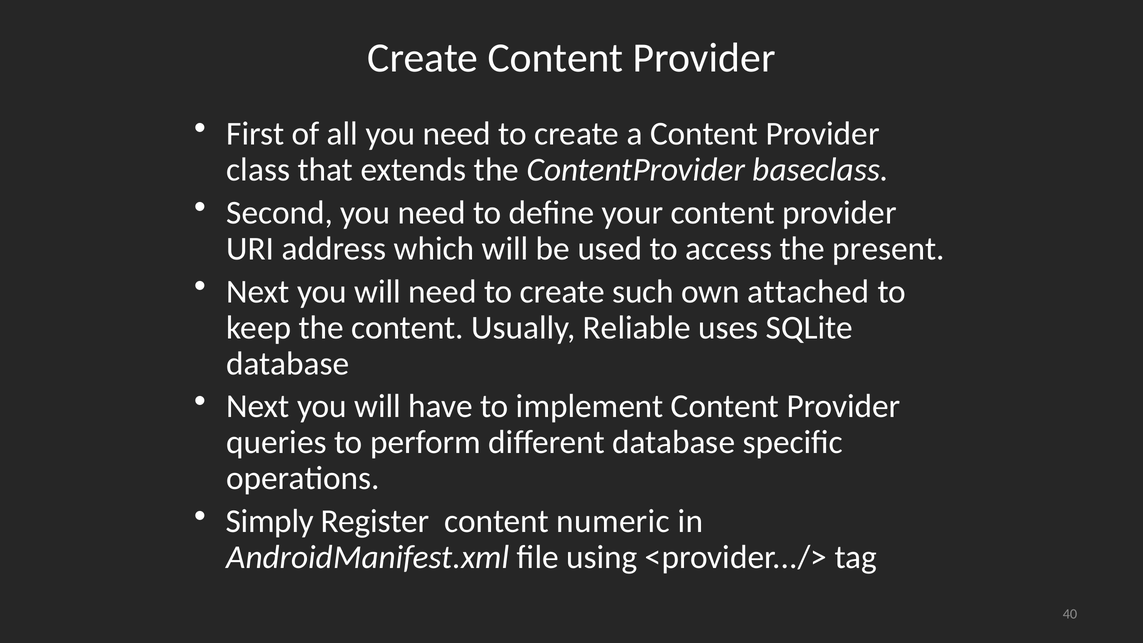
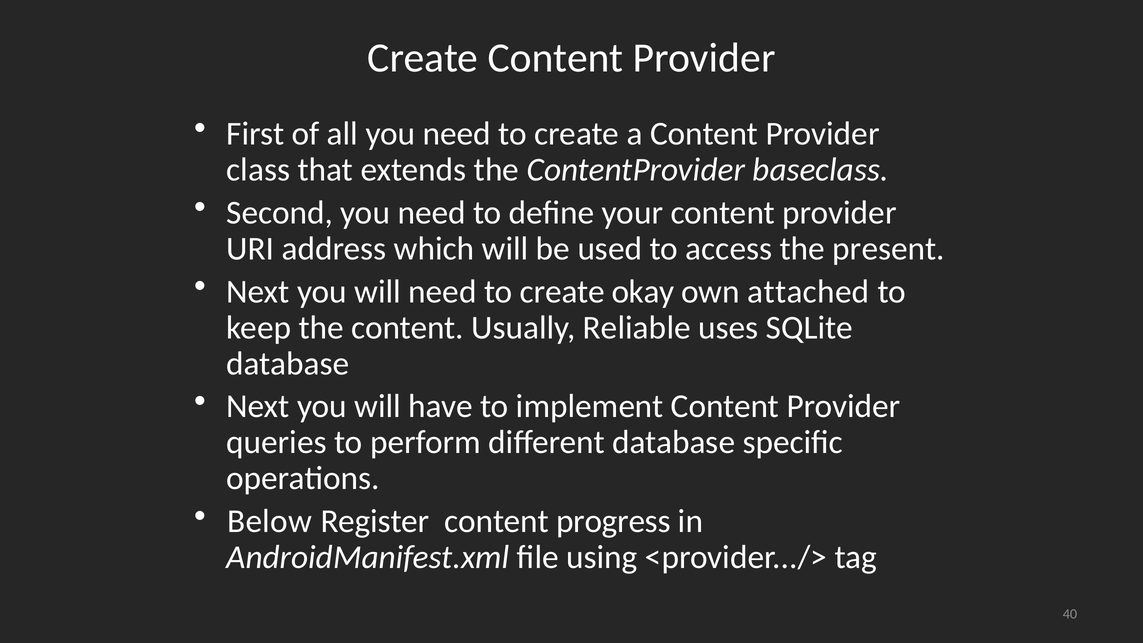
such: such -> okay
Simply: Simply -> Below
numeric: numeric -> progress
